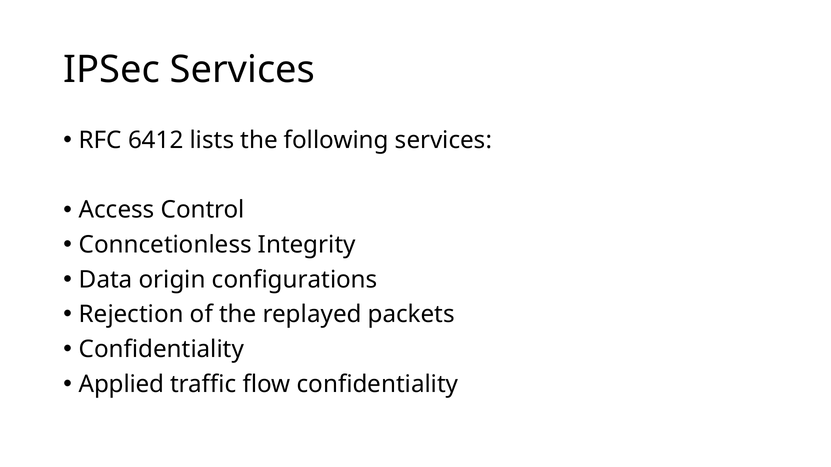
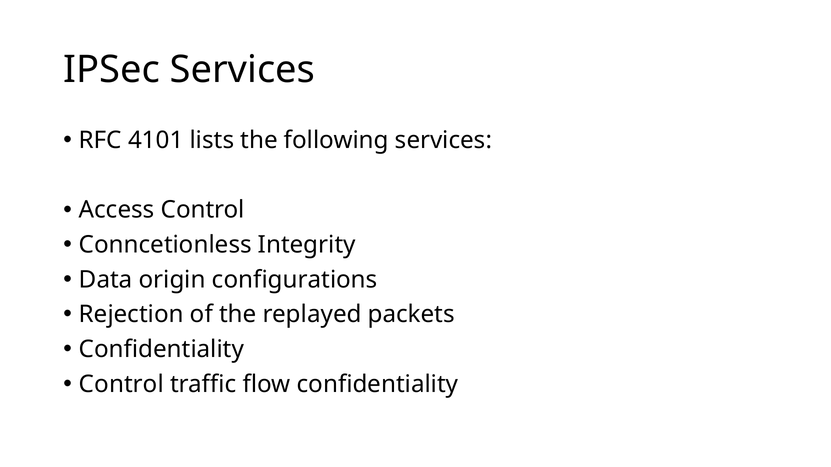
6412: 6412 -> 4101
Applied at (122, 384): Applied -> Control
